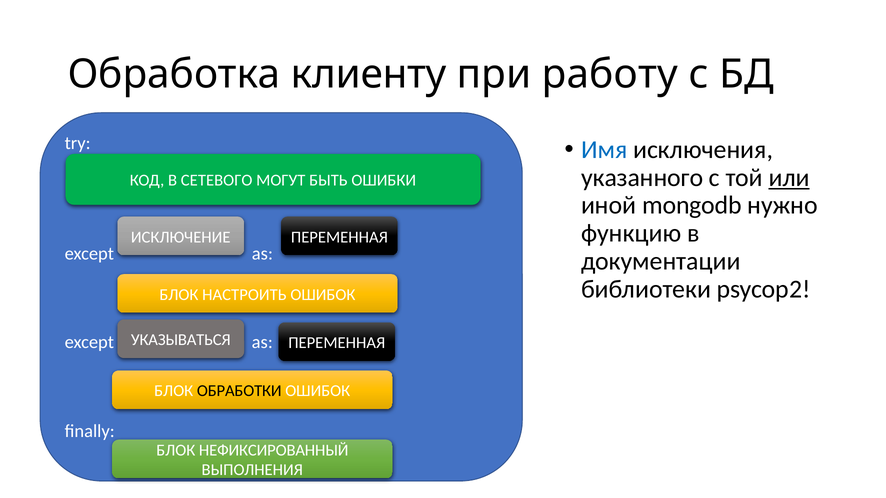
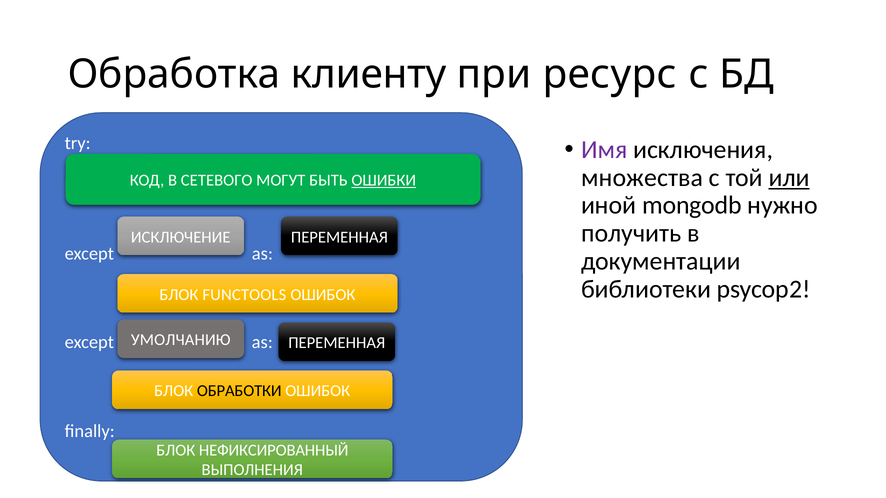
работу: работу -> ресурс
Имя colour: blue -> purple
указанного: указанного -> множества
ОШИБКИ underline: none -> present
функцию: функцию -> получить
НАСТРОИТЬ: НАСТРОИТЬ -> FUNCTOOLS
УКАЗЫВАТЬСЯ: УКАЗЫВАТЬСЯ -> УМОЛЧАНИЮ
